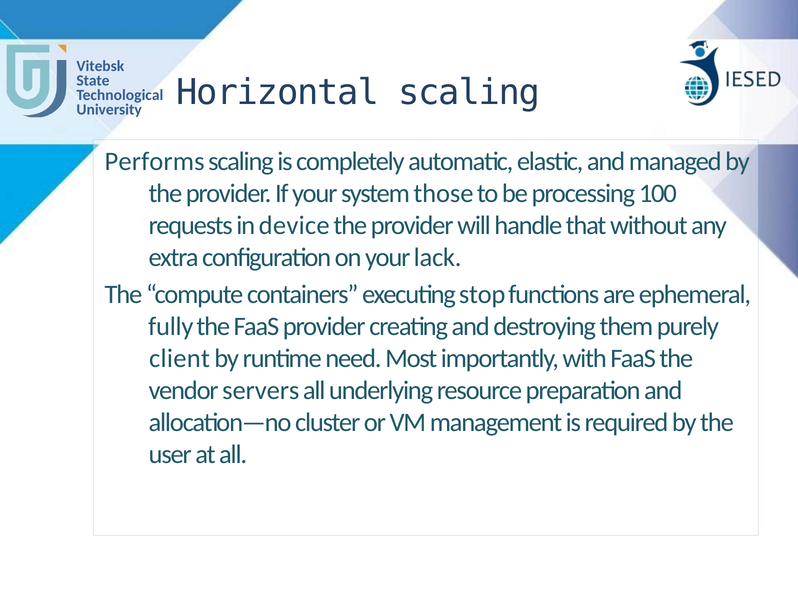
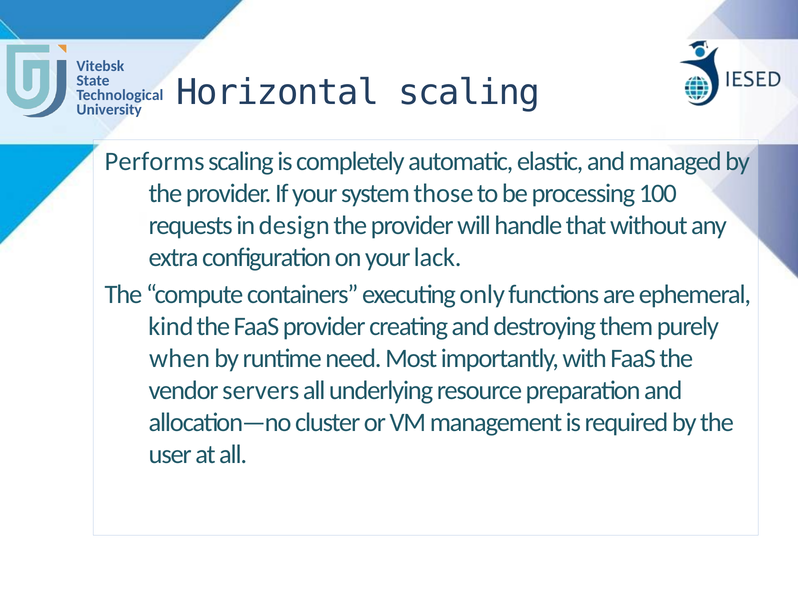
device: device -> design
stop: stop -> only
fully: fully -> kind
client: client -> when
